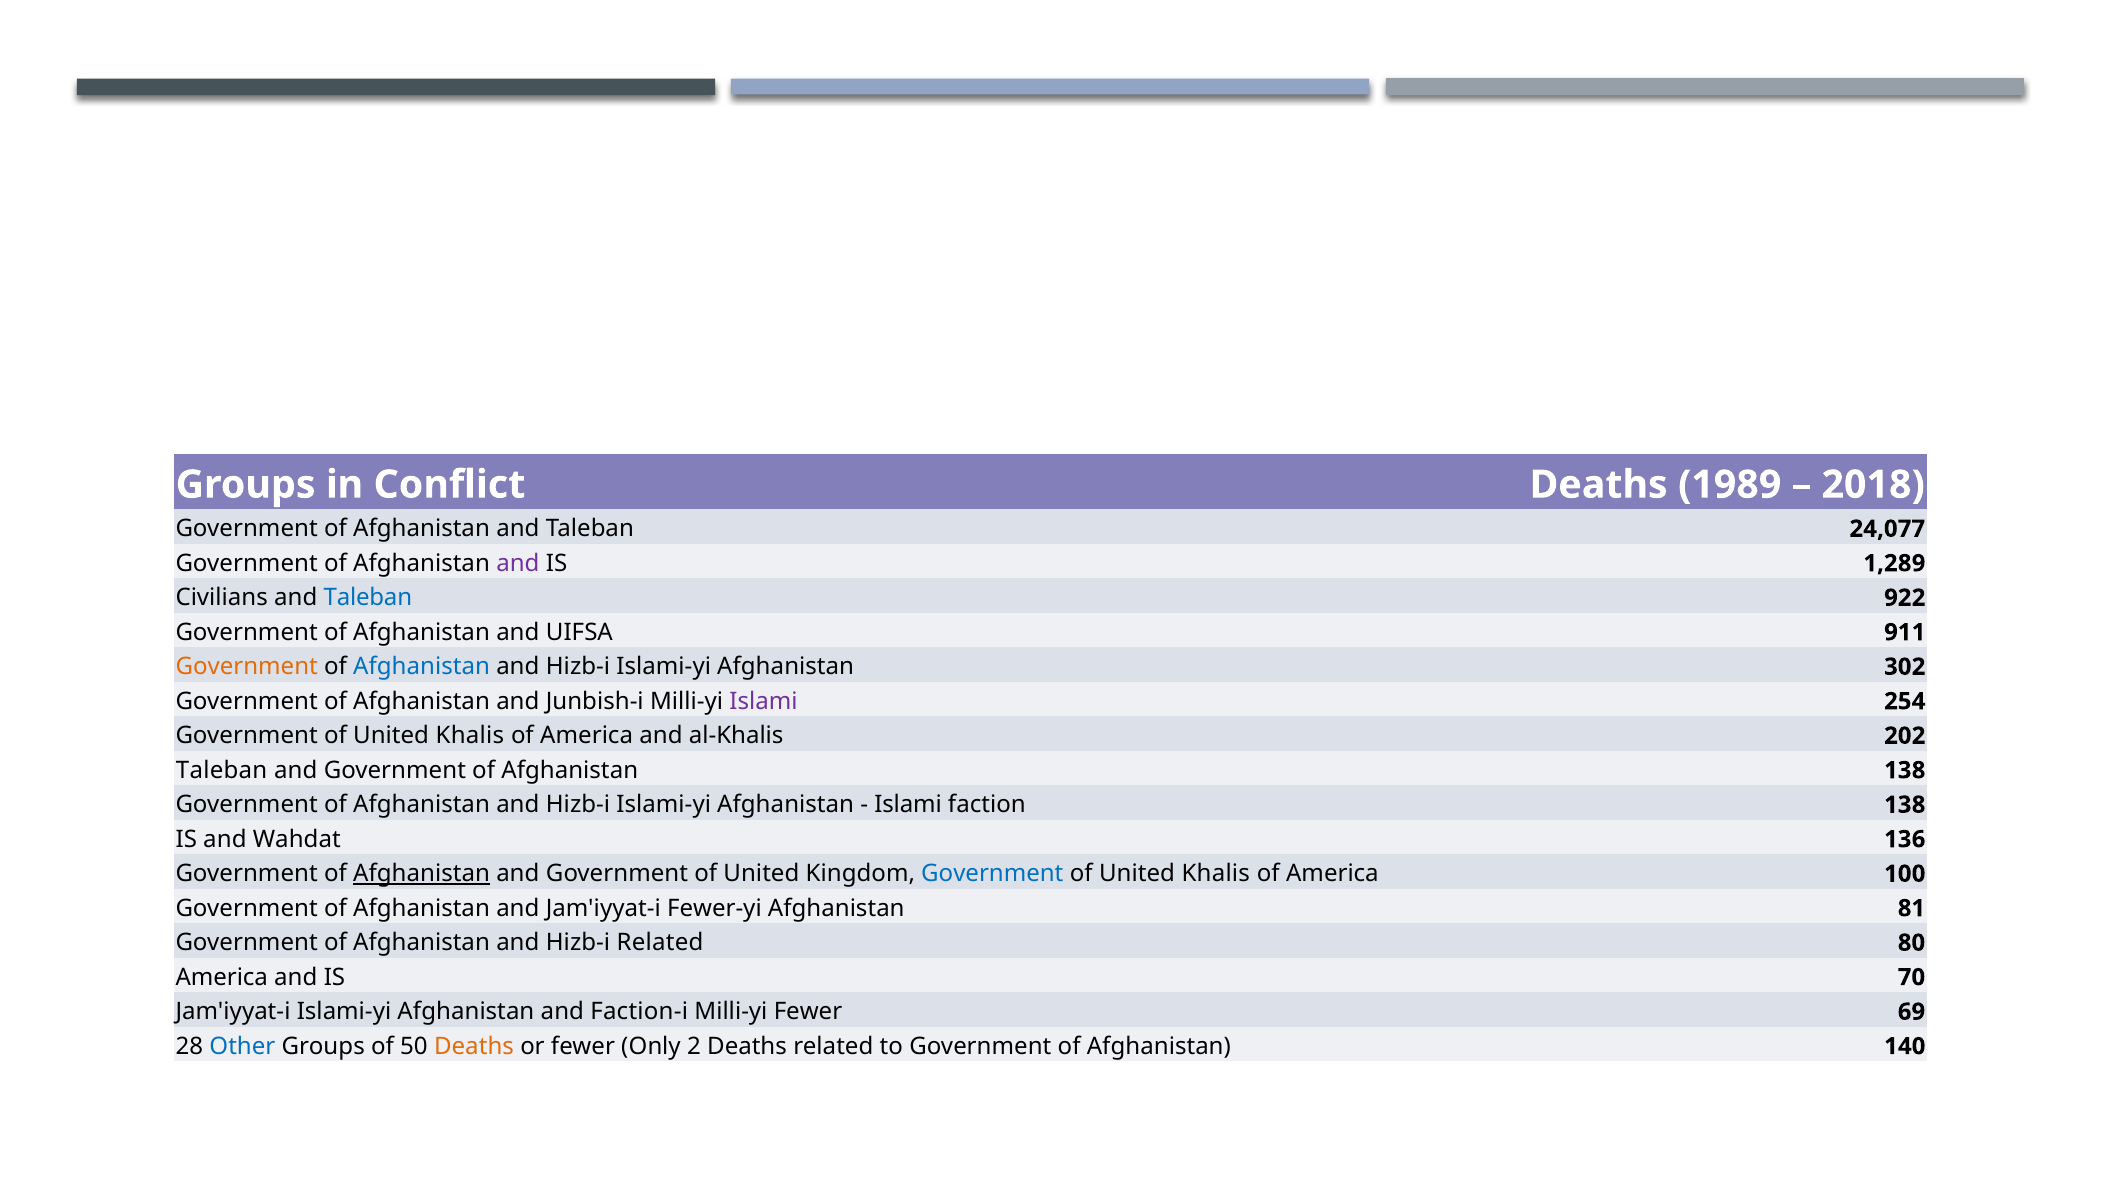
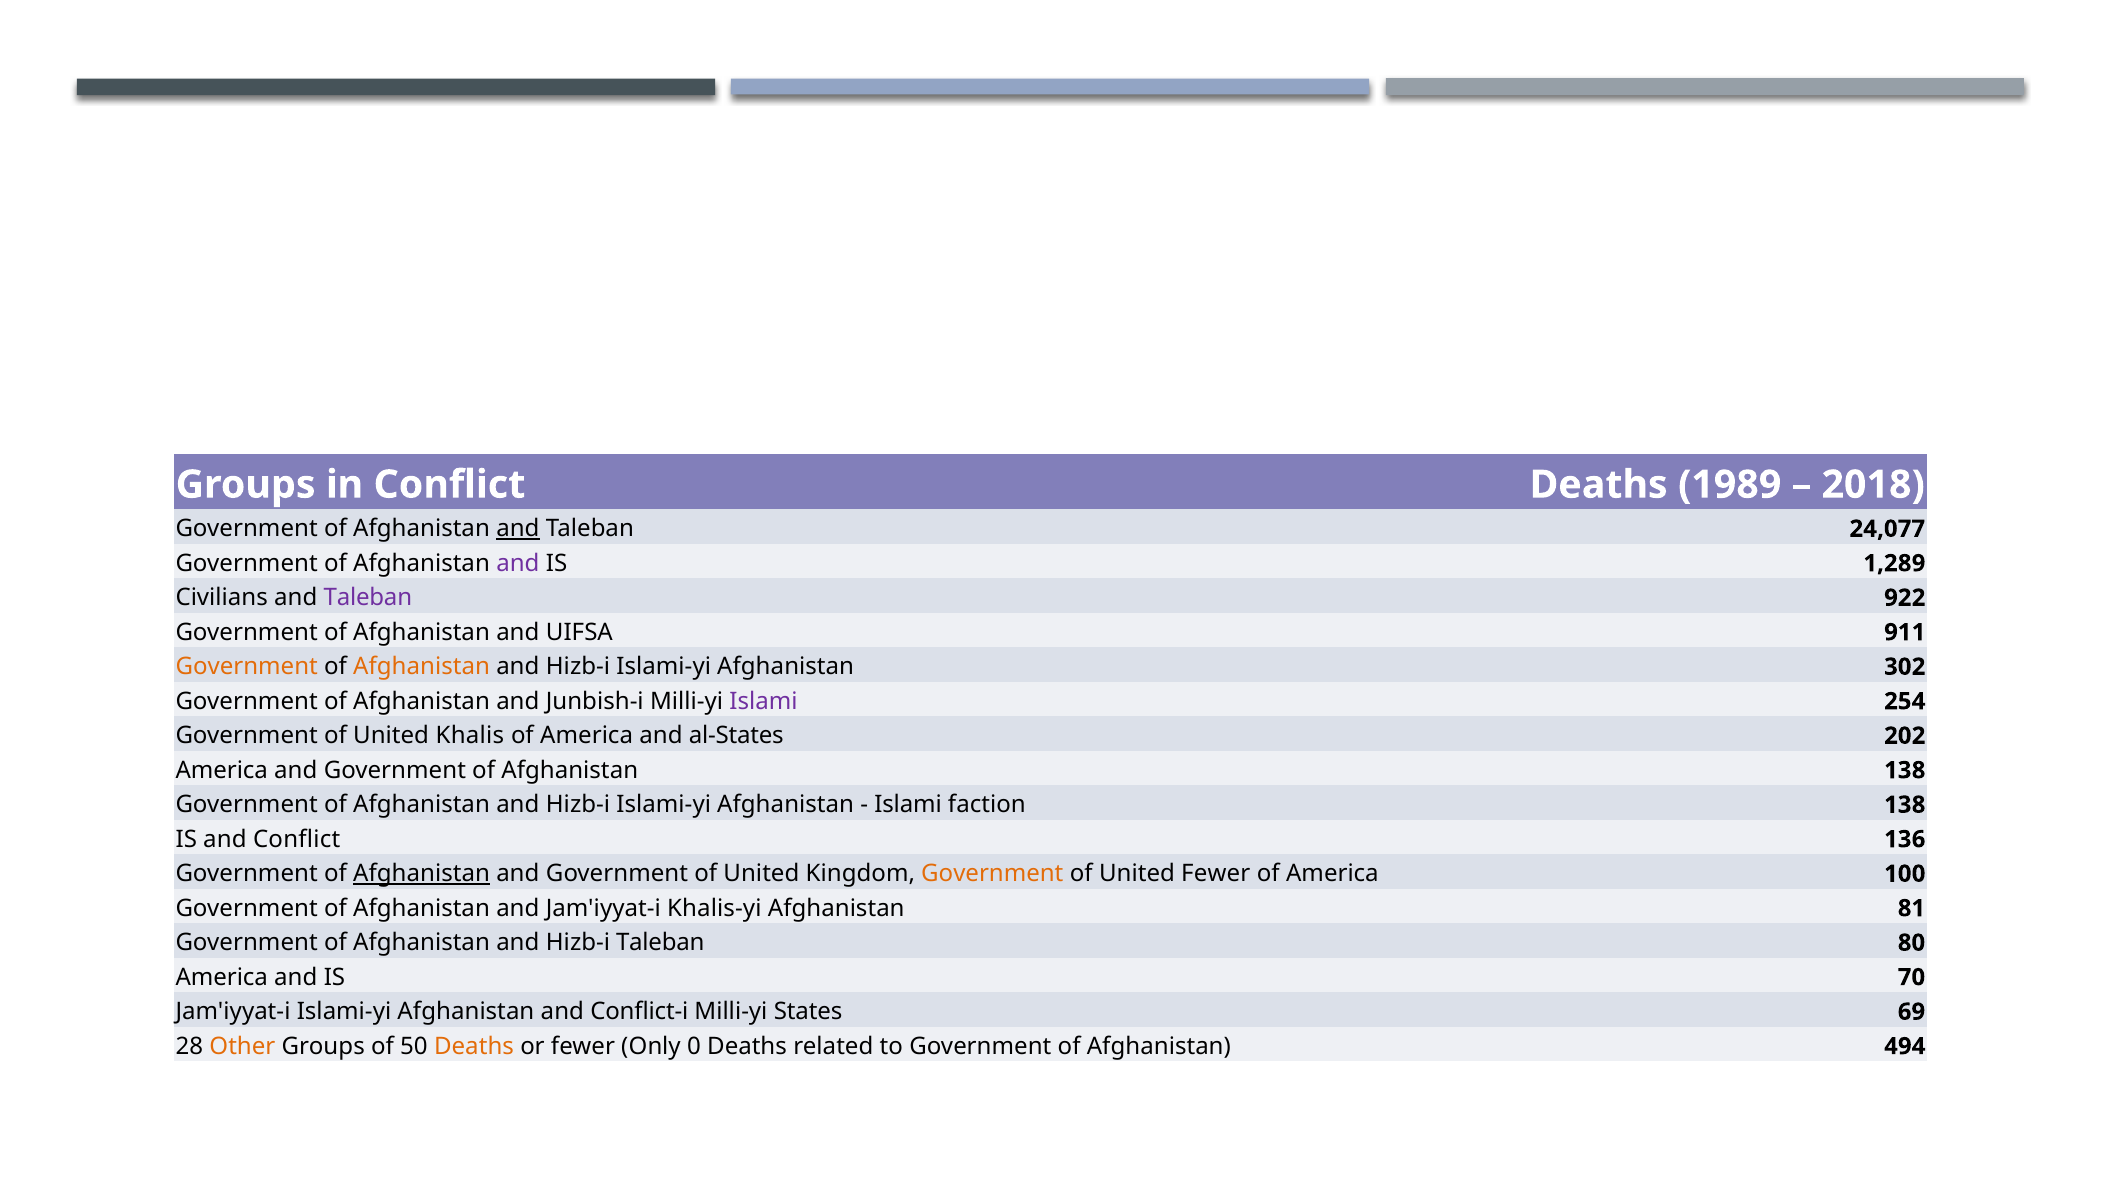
and at (518, 529) underline: none -> present
Taleban at (368, 598) colour: blue -> purple
Afghanistan at (422, 667) colour: blue -> orange
al-Khalis: al-Khalis -> al-States
Taleban at (222, 770): Taleban -> America
and Wahdat: Wahdat -> Conflict
Government at (992, 874) colour: blue -> orange
Khalis at (1216, 874): Khalis -> Fewer
Fewer-yi: Fewer-yi -> Khalis-yi
Hizb-i Related: Related -> Taleban
Faction-i: Faction-i -> Conflict-i
Milli-yi Fewer: Fewer -> States
Other colour: blue -> orange
2: 2 -> 0
140: 140 -> 494
